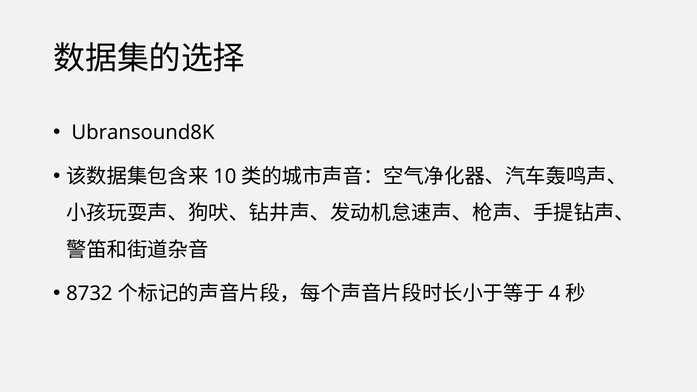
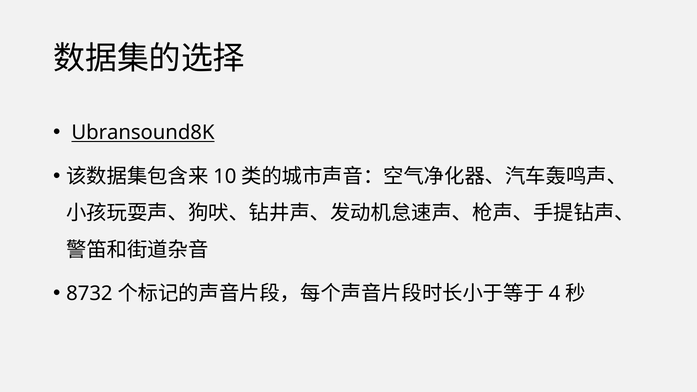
Ubransound8K underline: none -> present
